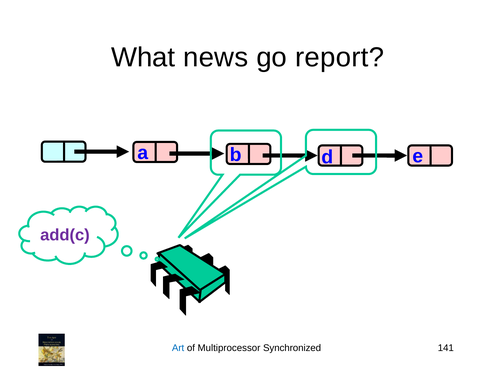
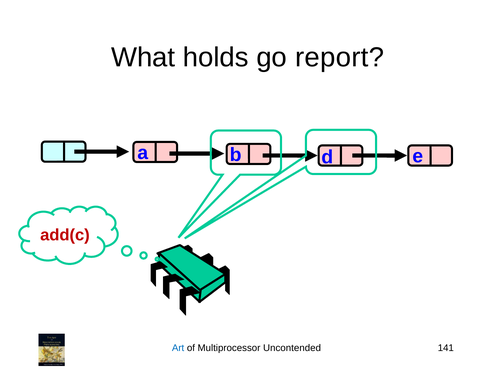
news: news -> holds
add(c colour: purple -> red
Synchronized: Synchronized -> Uncontended
